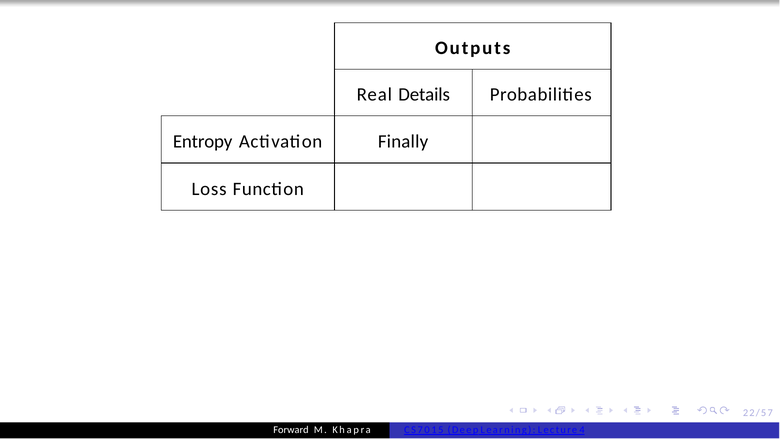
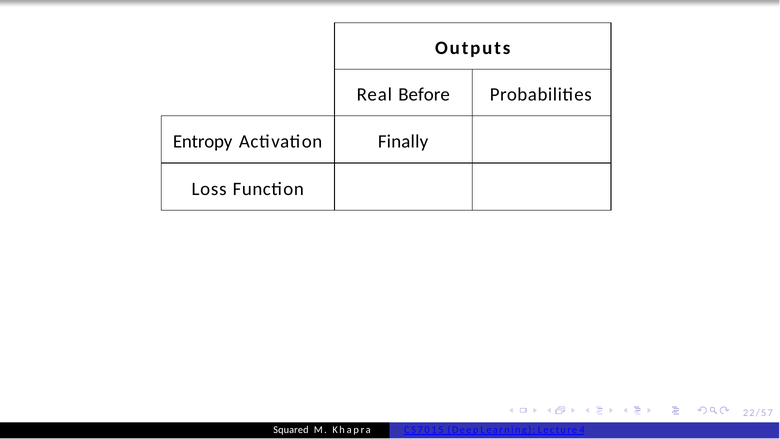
Details: Details -> Before
Forward: Forward -> Squared
